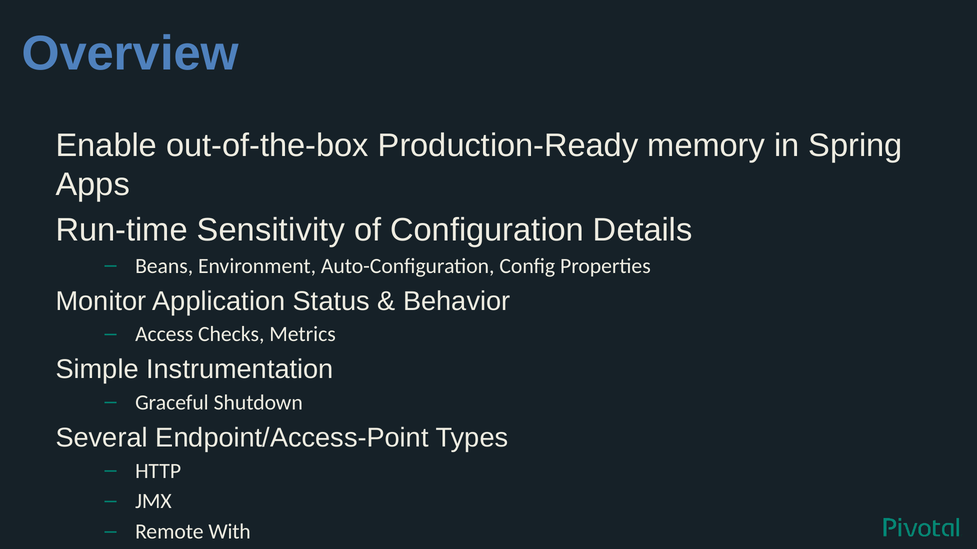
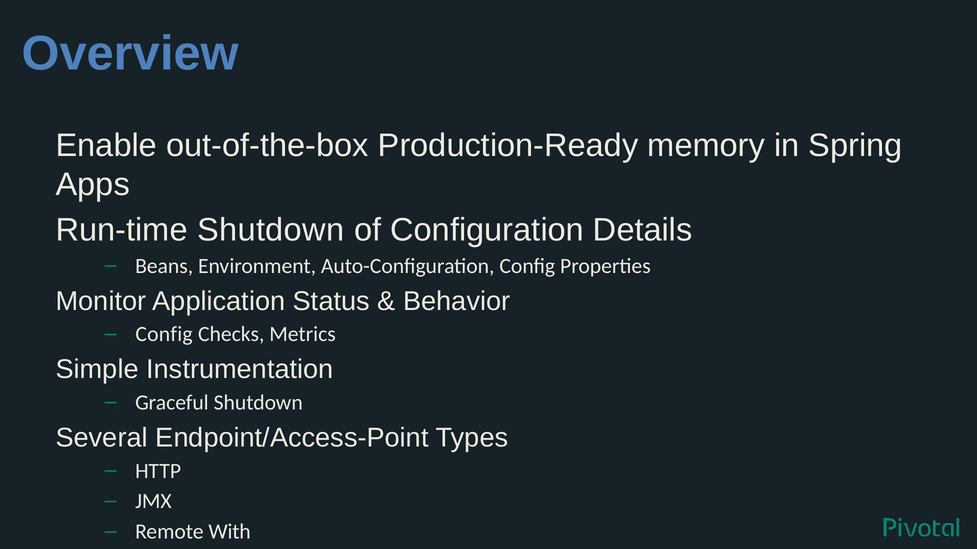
Run-time Sensitivity: Sensitivity -> Shutdown
Access at (164, 335): Access -> Config
